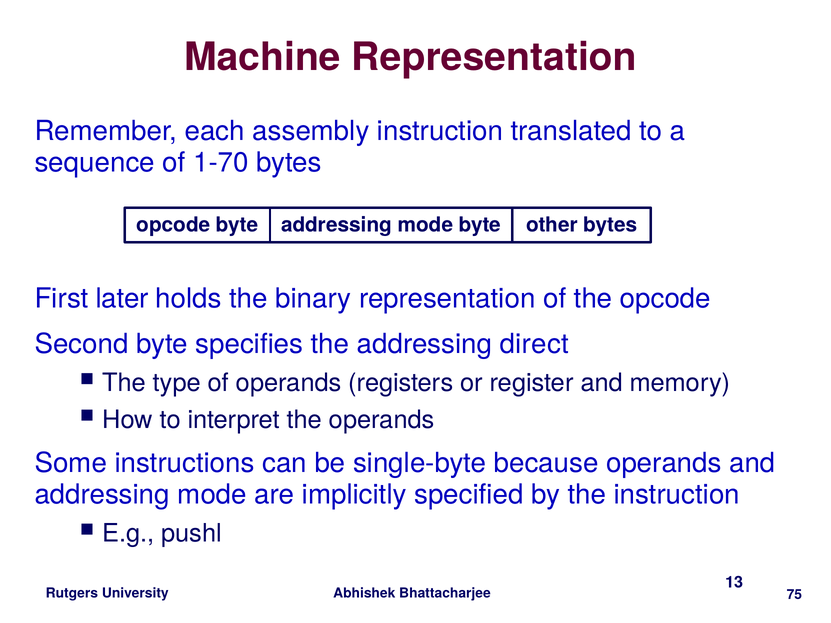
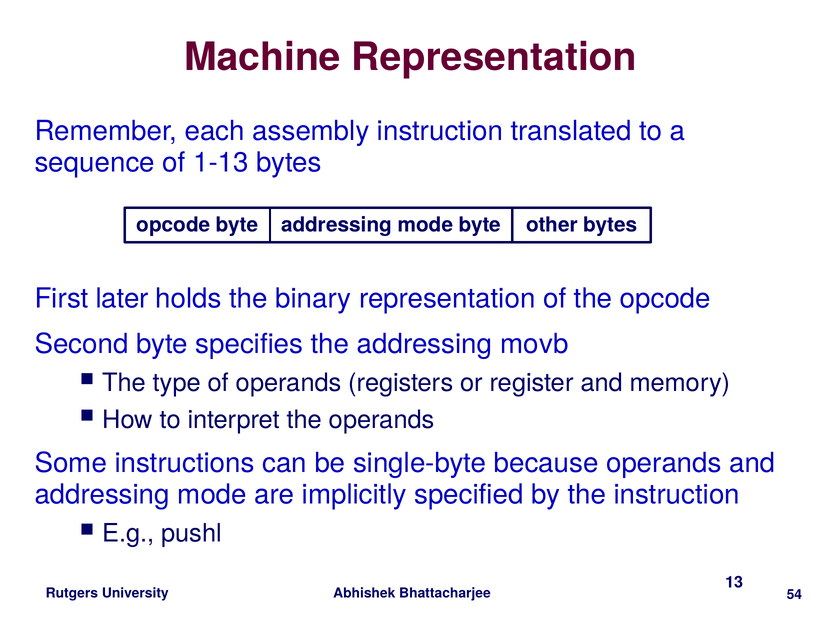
1-70: 1-70 -> 1-13
direct: direct -> movb
75: 75 -> 54
